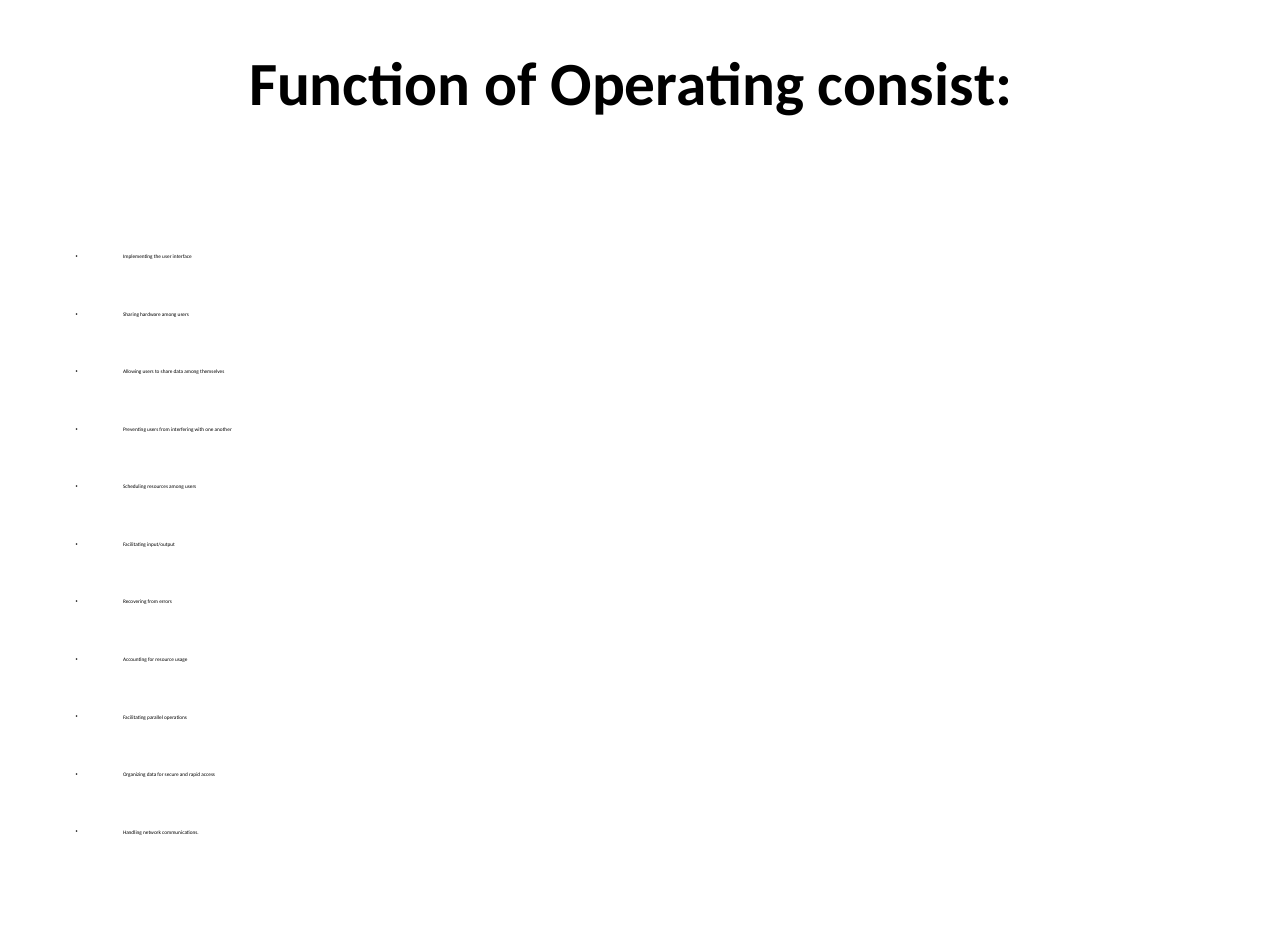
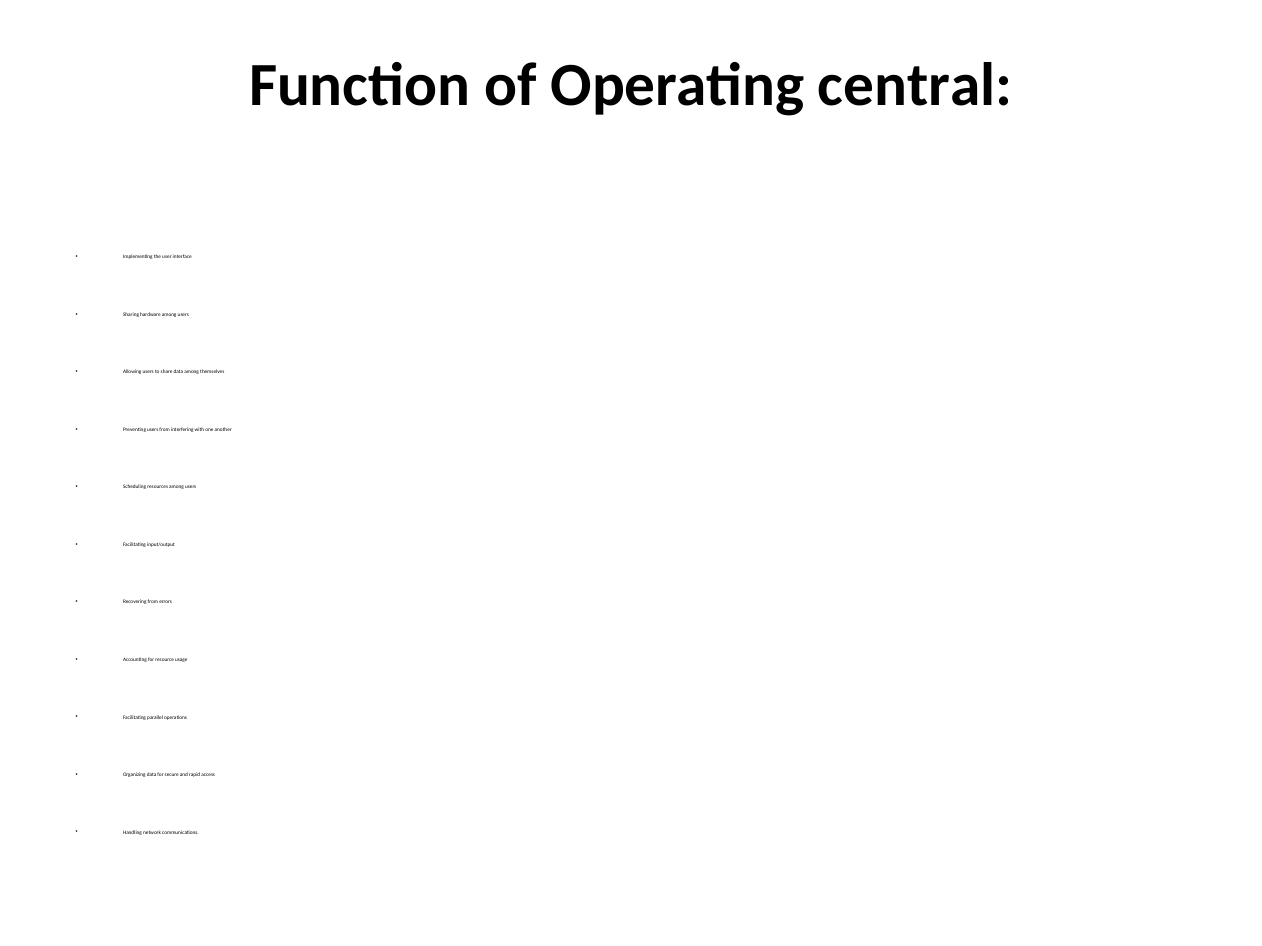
consist: consist -> central
